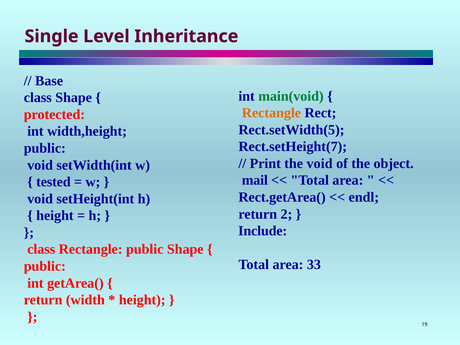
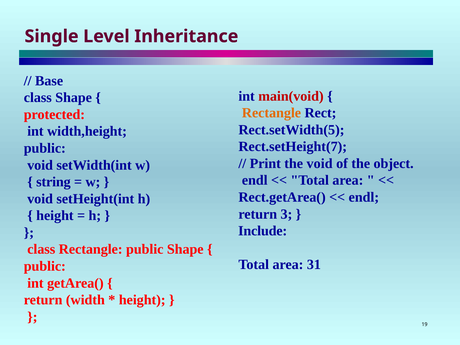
main(void colour: green -> red
mail at (255, 180): mail -> endl
tested: tested -> string
2: 2 -> 3
33: 33 -> 31
